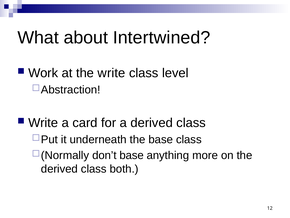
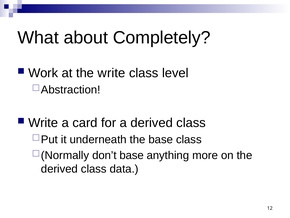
Intertwined: Intertwined -> Completely
both: both -> data
